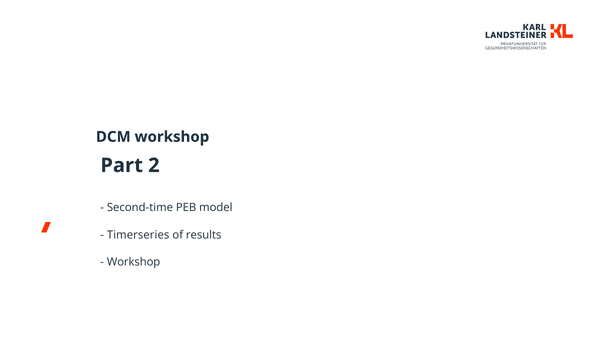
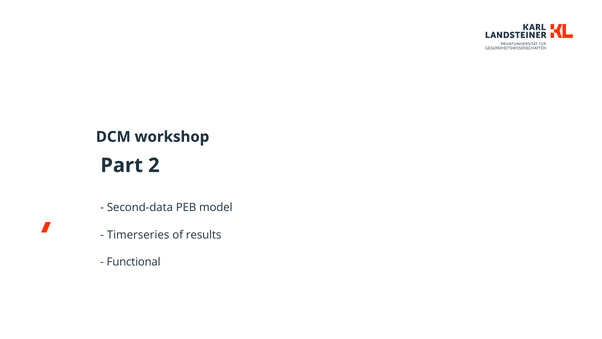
Second-time: Second-time -> Second-data
Workshop at (134, 262): Workshop -> Functional
